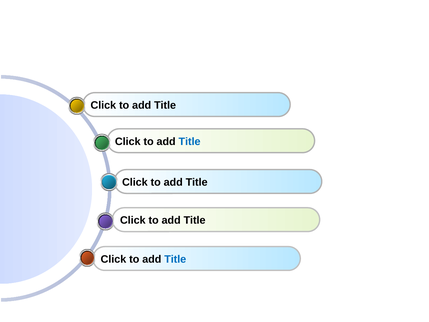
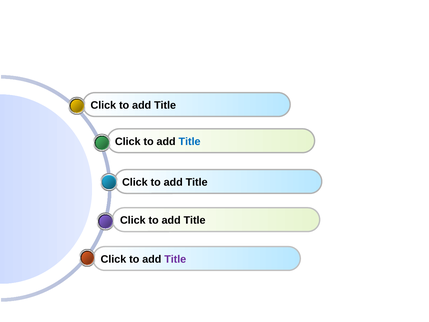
Title at (175, 259) colour: blue -> purple
